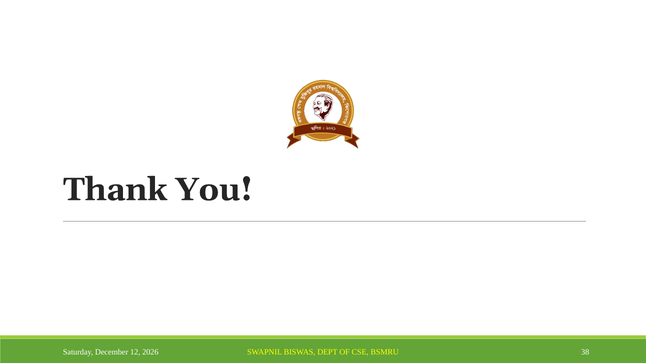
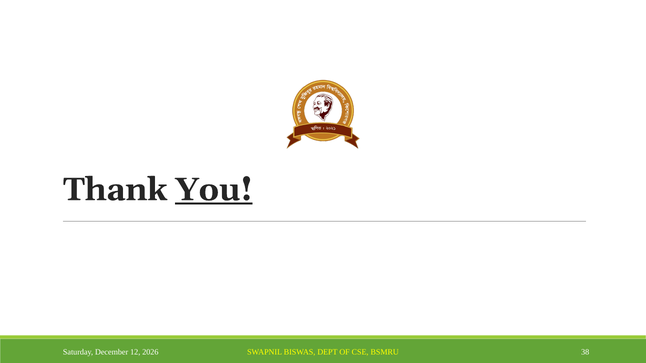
You underline: none -> present
